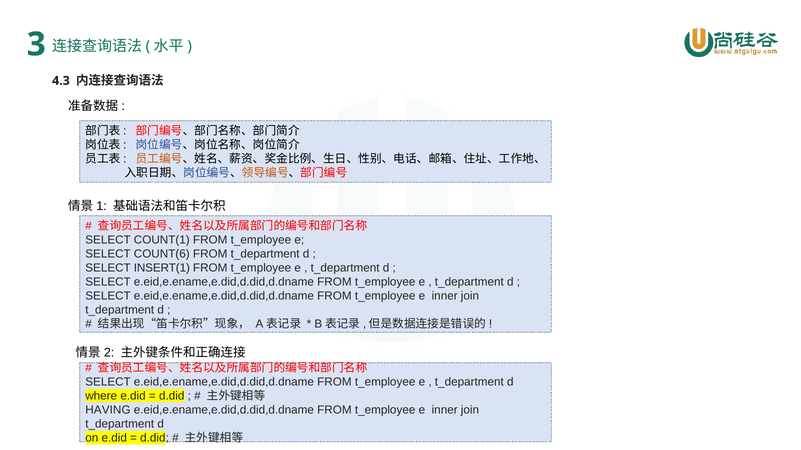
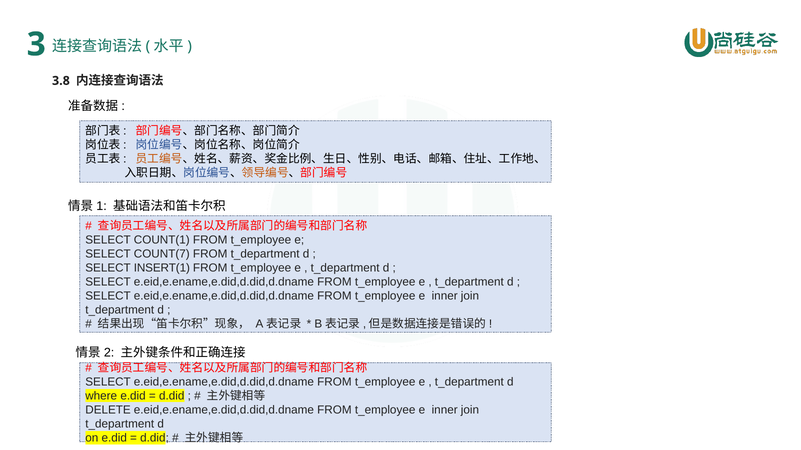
4.3: 4.3 -> 3.8
COUNT(6: COUNT(6 -> COUNT(7
HAVING: HAVING -> DELETE
